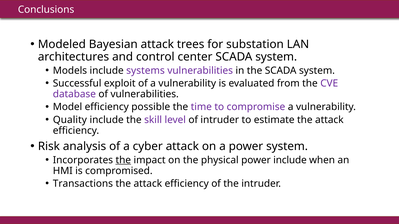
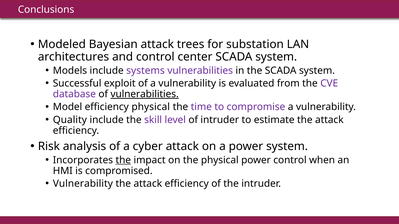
vulnerabilities at (145, 94) underline: none -> present
efficiency possible: possible -> physical
power include: include -> control
Transactions at (83, 184): Transactions -> Vulnerability
